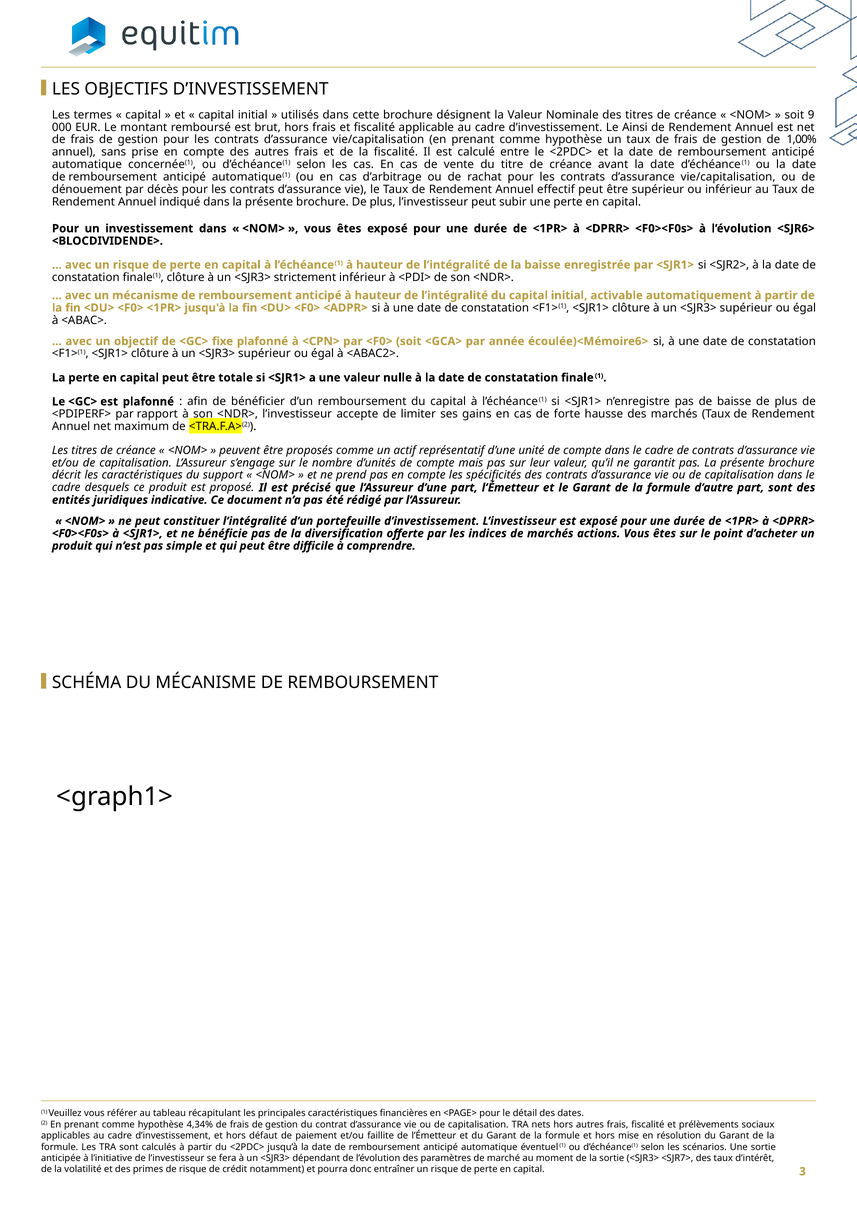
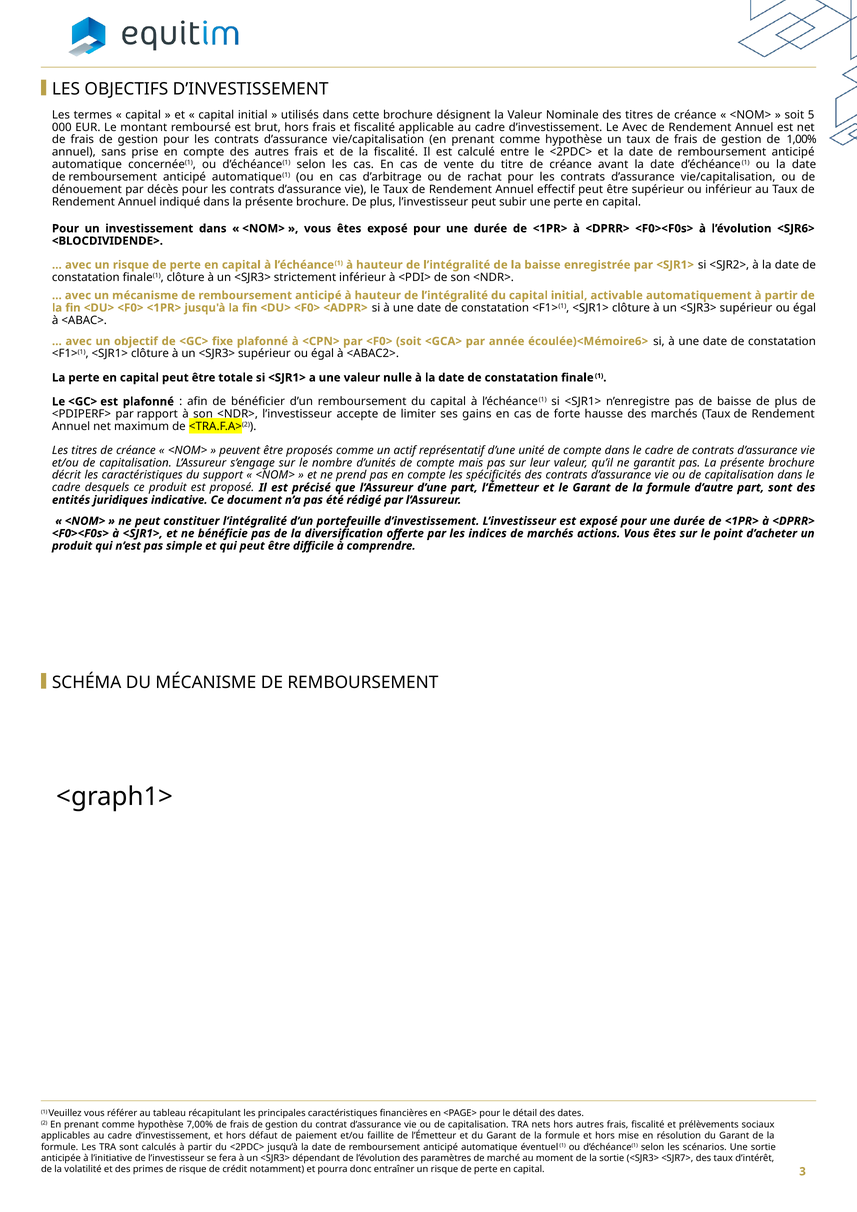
9: 9 -> 5
Le Ainsi: Ainsi -> Avec
4,34%: 4,34% -> 7,00%
